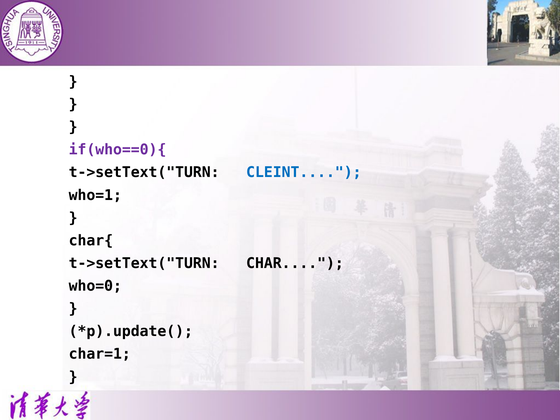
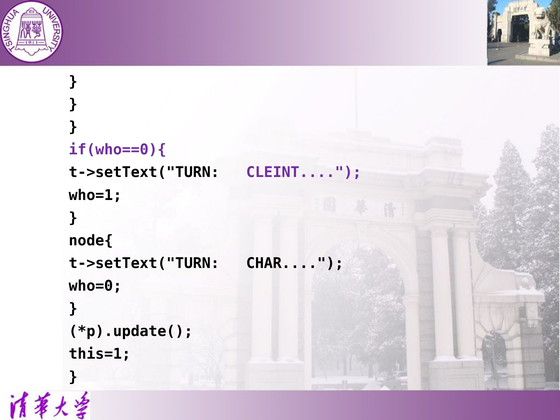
CLEINT colour: blue -> purple
char{: char{ -> node{
char=1: char=1 -> this=1
